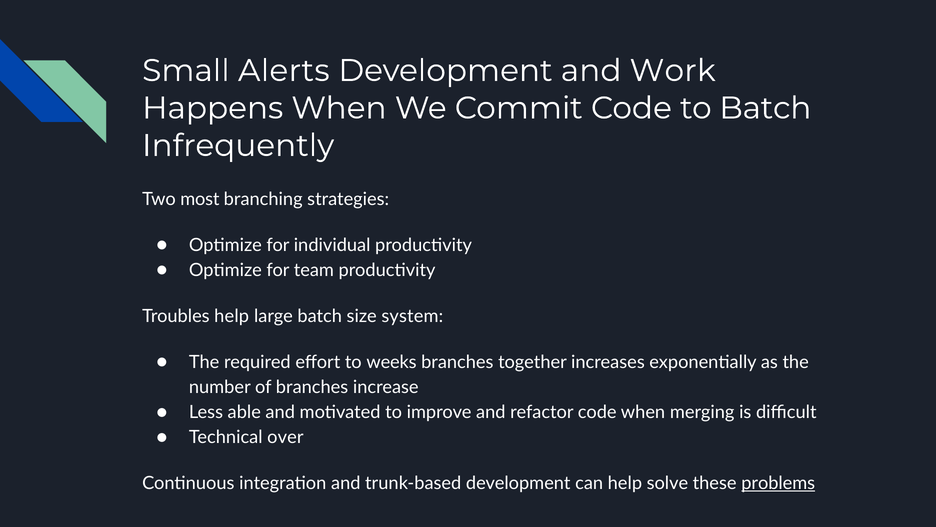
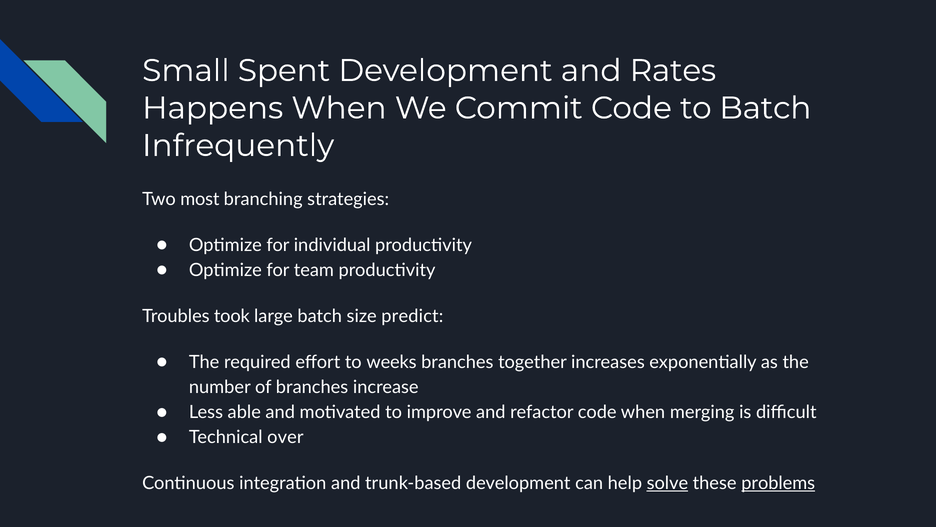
Alerts: Alerts -> Spent
Work: Work -> Rates
Troubles help: help -> took
system: system -> predict
solve underline: none -> present
